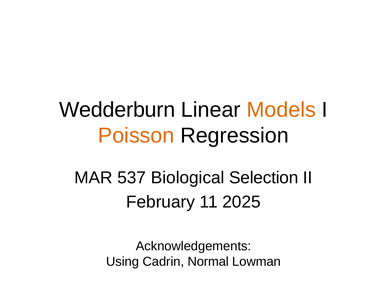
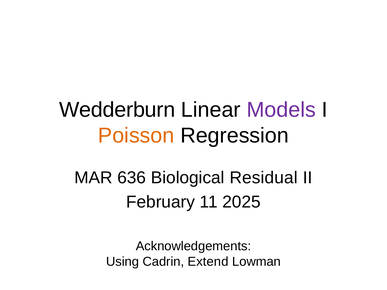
Models colour: orange -> purple
537: 537 -> 636
Selection: Selection -> Residual
Normal: Normal -> Extend
